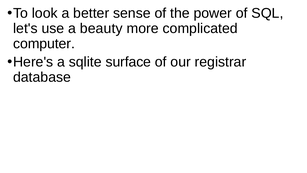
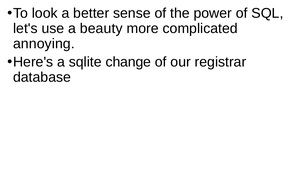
computer: computer -> annoying
surface: surface -> change
